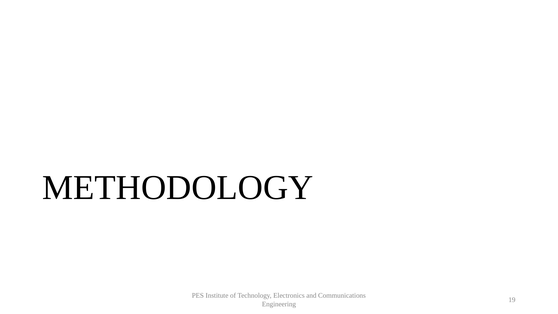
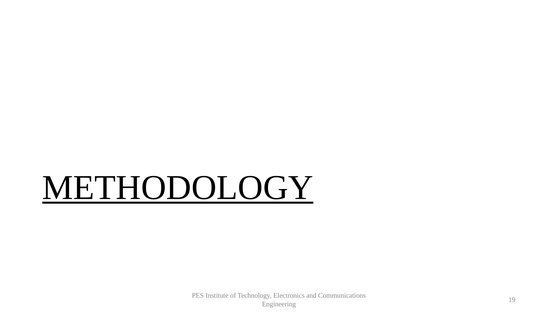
METHODOLOGY underline: none -> present
